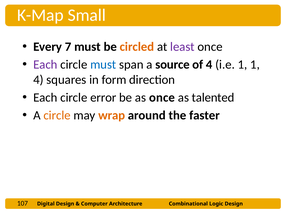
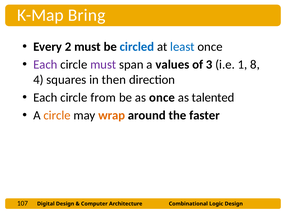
Small: Small -> Bring
7: 7 -> 2
circled colour: orange -> blue
least colour: purple -> blue
must at (103, 65) colour: blue -> purple
source: source -> values
of 4: 4 -> 3
1 1: 1 -> 8
form: form -> then
error: error -> from
